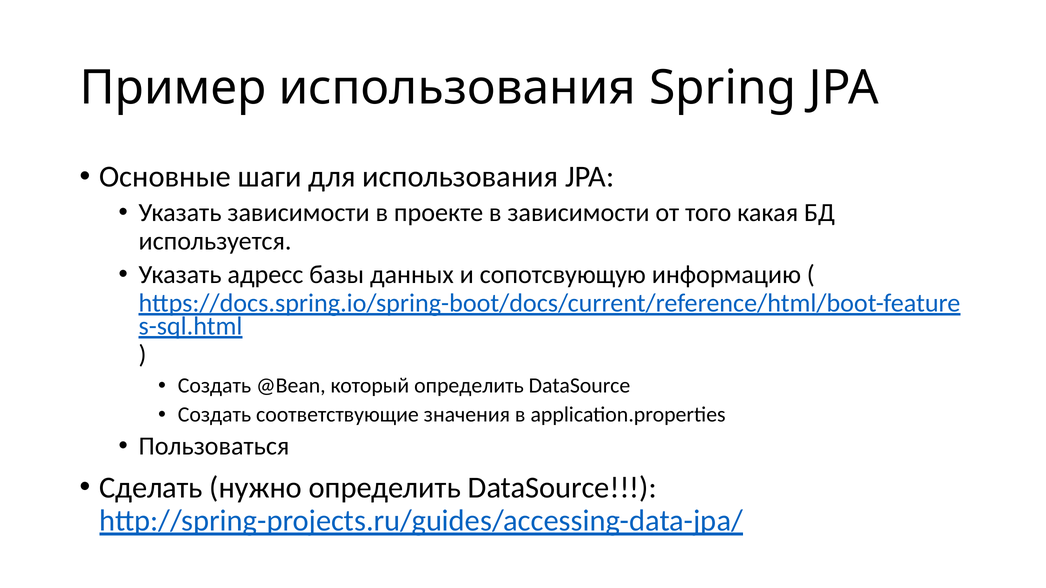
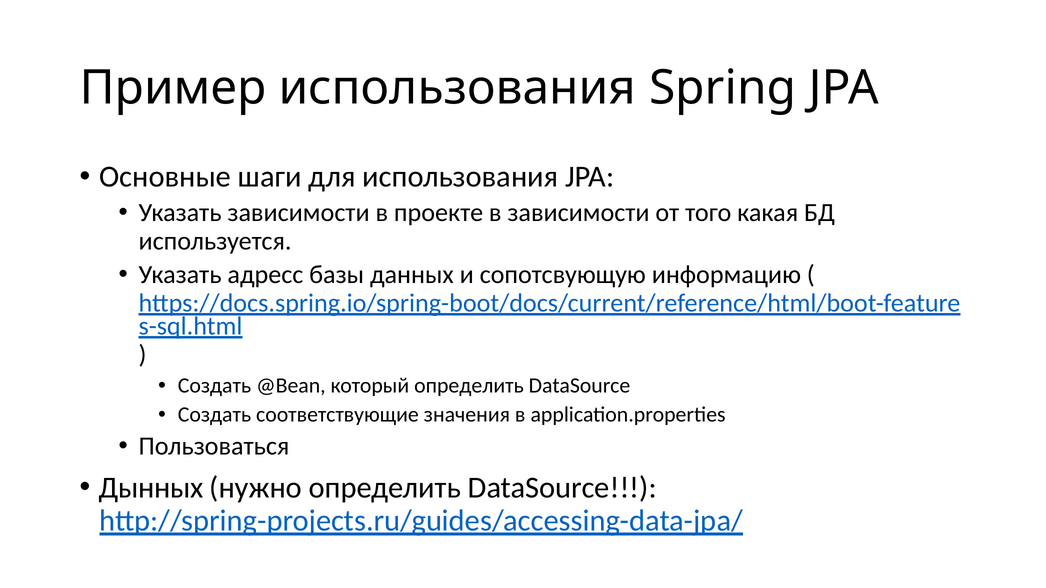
Сделать: Сделать -> Дынных
